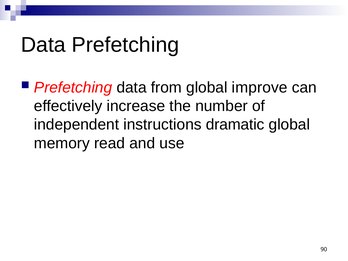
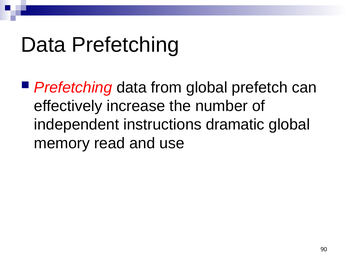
improve: improve -> prefetch
